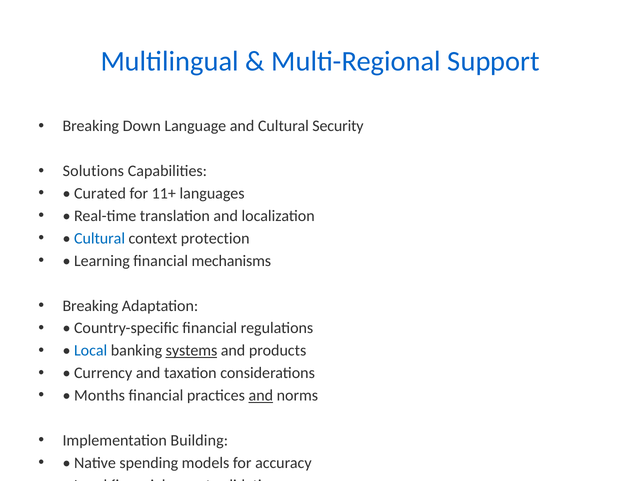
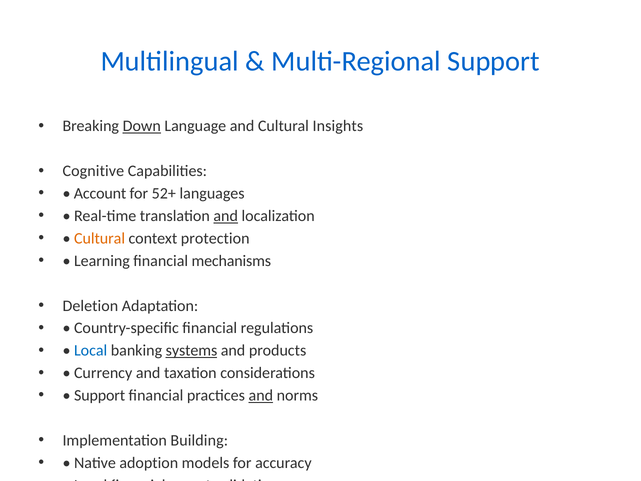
Down underline: none -> present
Security: Security -> Insights
Solutions: Solutions -> Cognitive
Curated: Curated -> Account
11+: 11+ -> 52+
and at (226, 216) underline: none -> present
Cultural at (100, 238) colour: blue -> orange
Breaking at (90, 306): Breaking -> Deletion
Months at (99, 395): Months -> Support
spending: spending -> adoption
